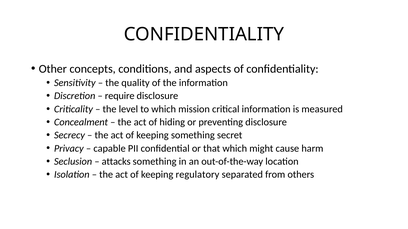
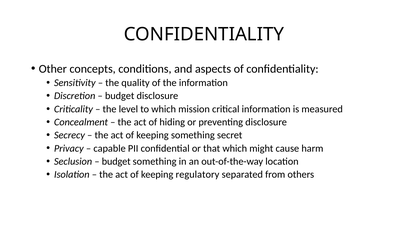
require at (120, 96): require -> budget
attacks at (116, 162): attacks -> budget
